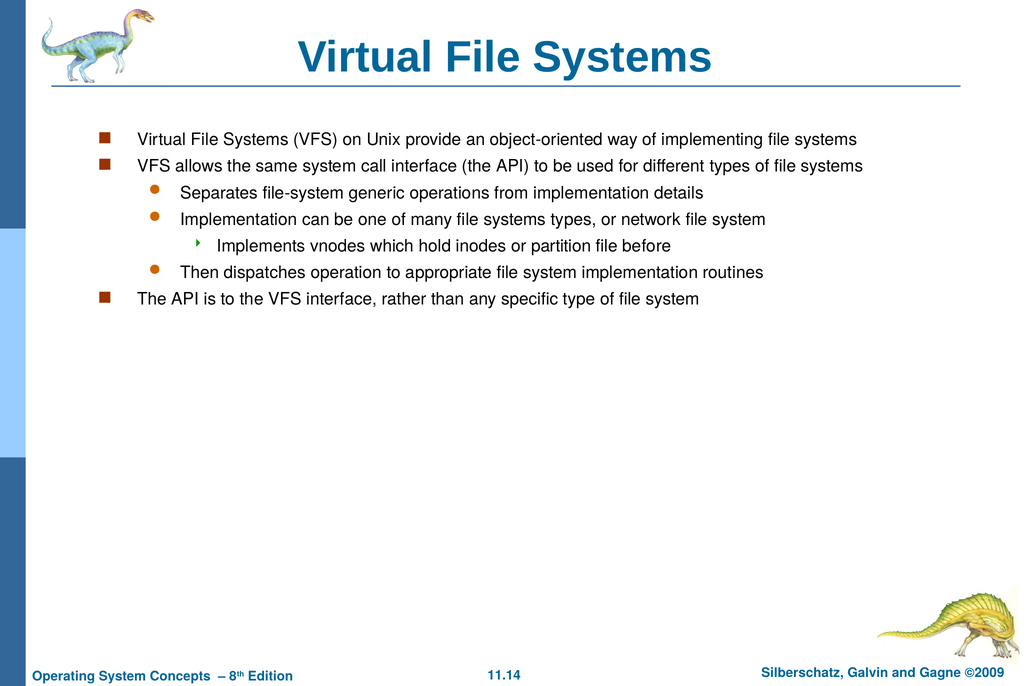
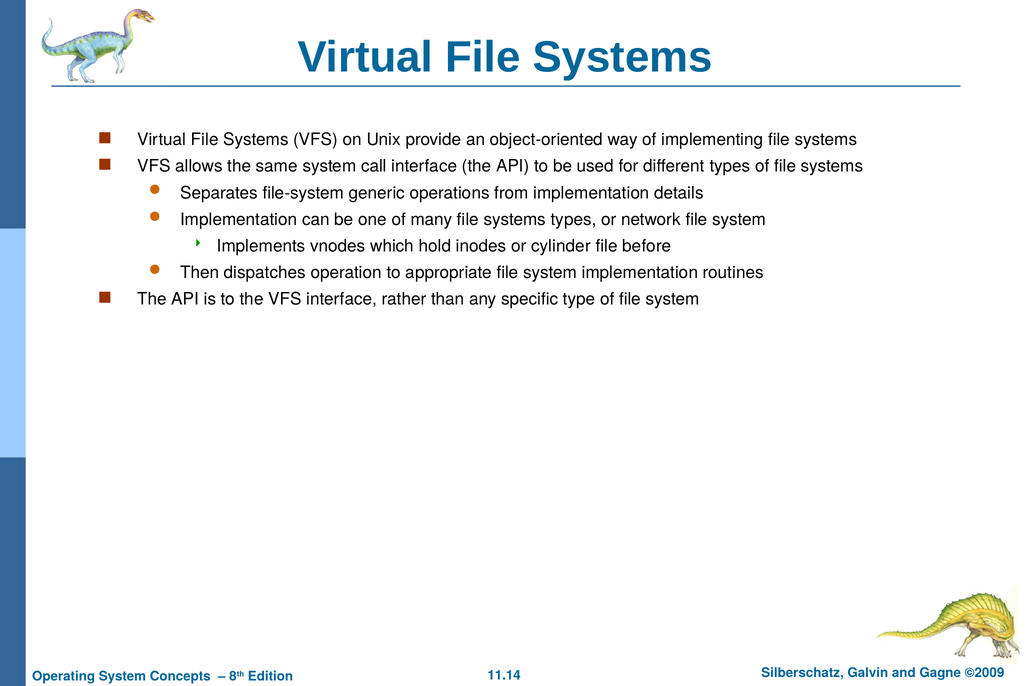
partition: partition -> cylinder
